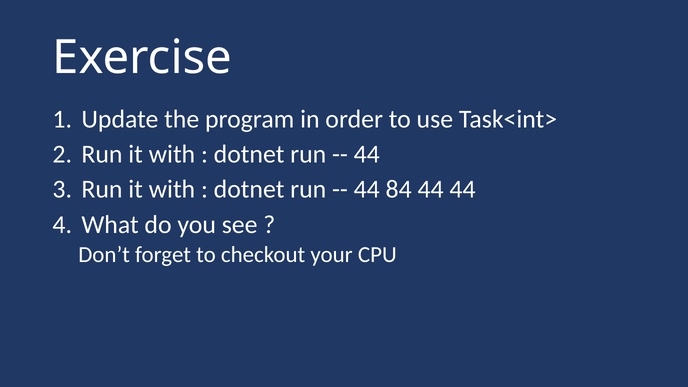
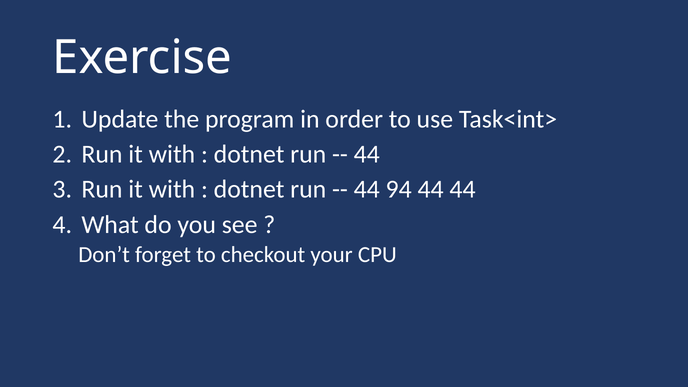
84: 84 -> 94
